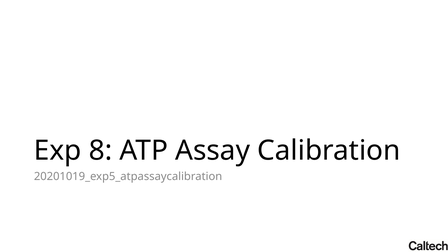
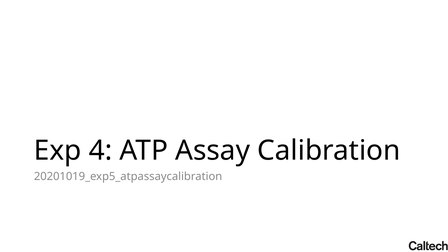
8: 8 -> 4
